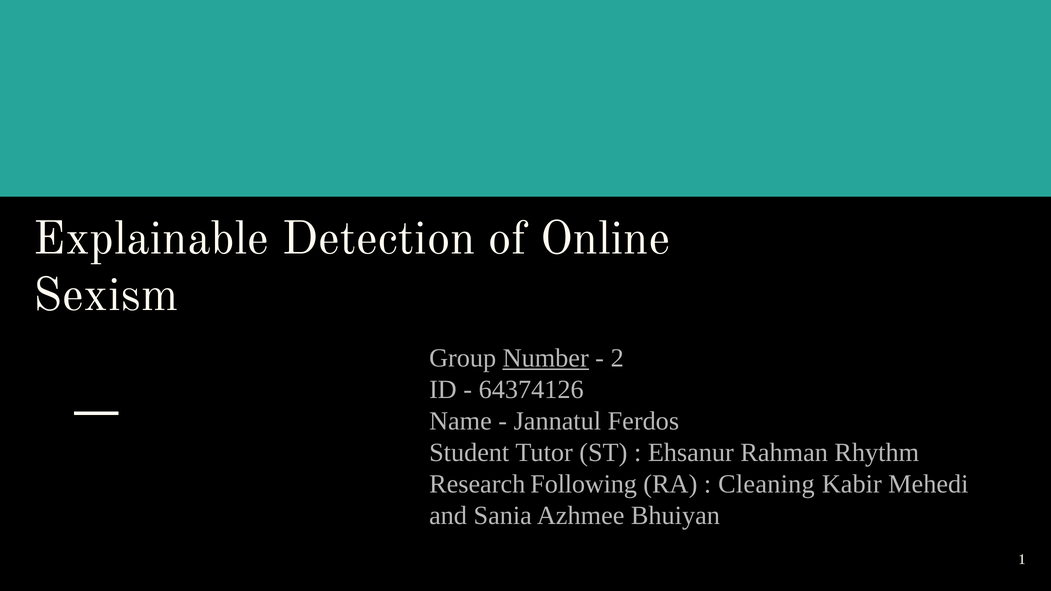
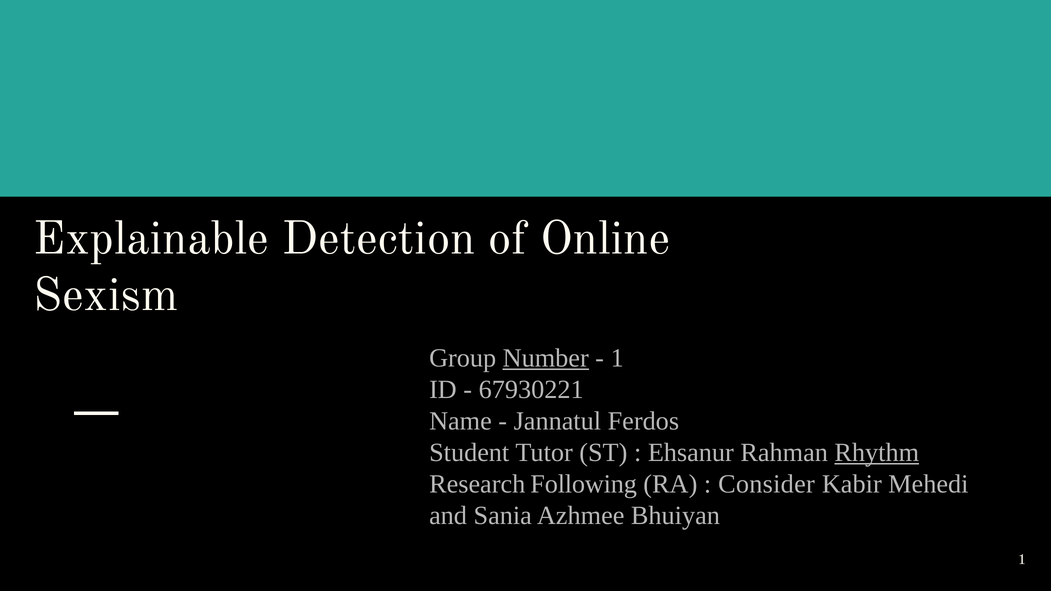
2 at (617, 358): 2 -> 1
64374126: 64374126 -> 67930221
Rhythm underline: none -> present
Cleaning: Cleaning -> Consider
